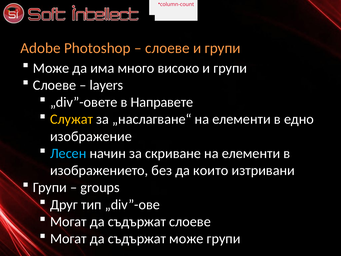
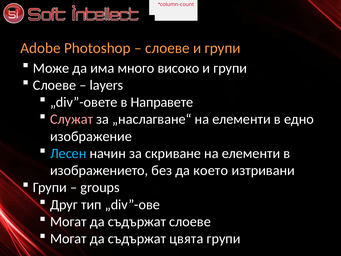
Служат colour: yellow -> pink
които: които -> което
съдържат може: може -> цвята
